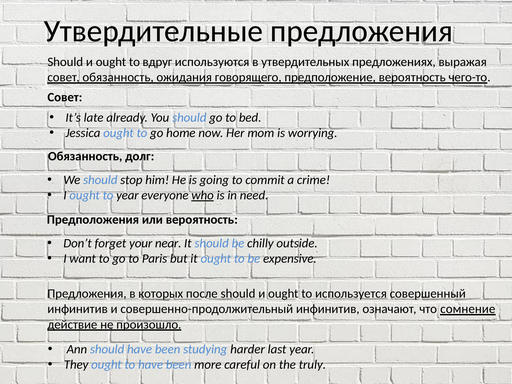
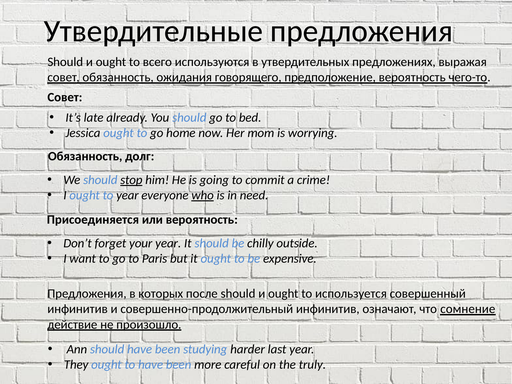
вдруг: вдруг -> всего
stop underline: none -> present
Предположения: Предположения -> Присоединяется
your near: near -> year
